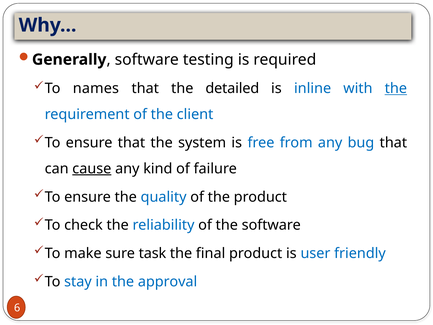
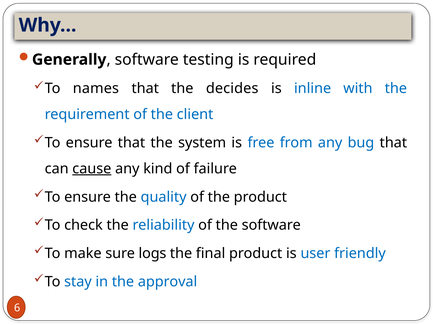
detailed: detailed -> decides
the at (396, 88) underline: present -> none
task: task -> logs
